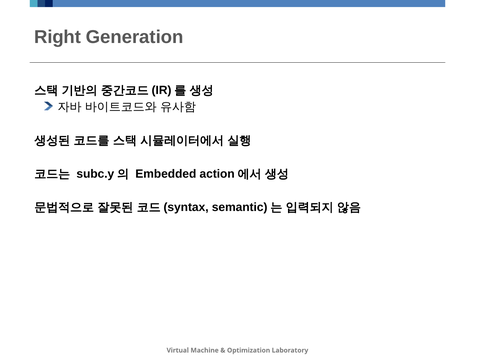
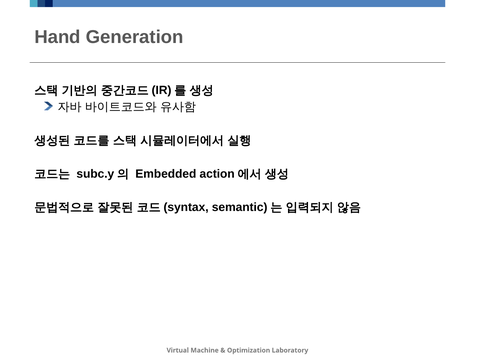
Right: Right -> Hand
